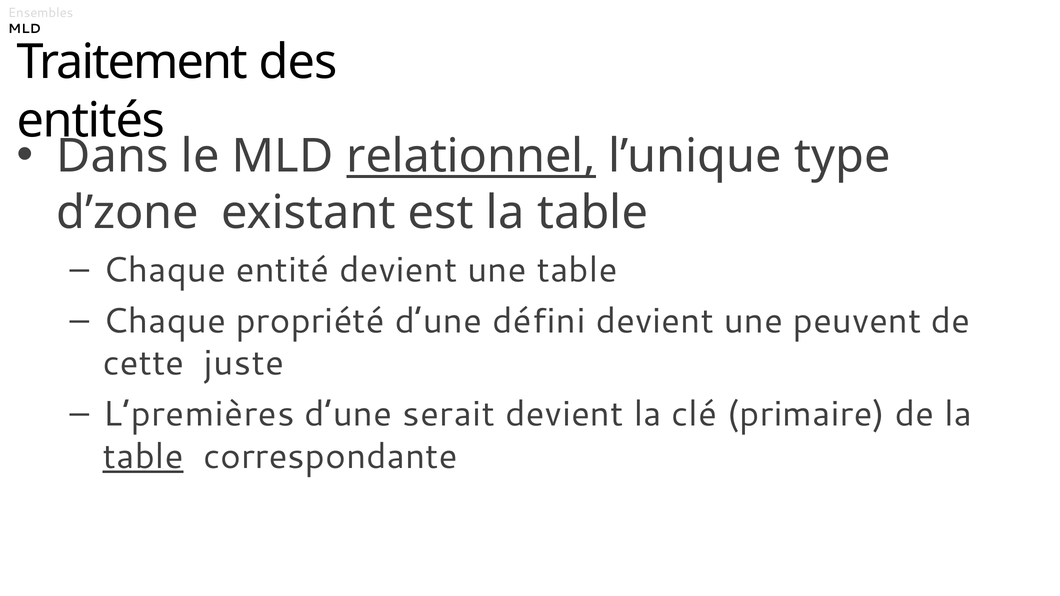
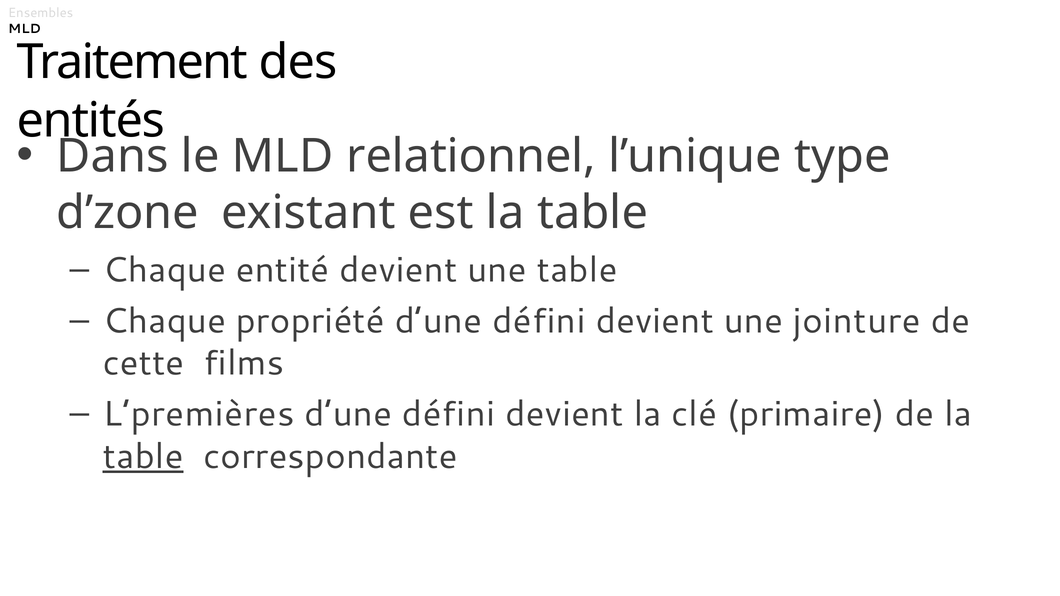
relationnel underline: present -> none
peuvent: peuvent -> jointure
juste: juste -> films
serait at (449, 414): serait -> défini
